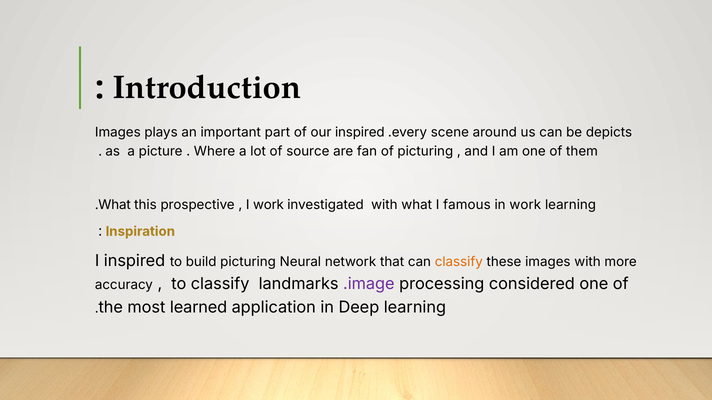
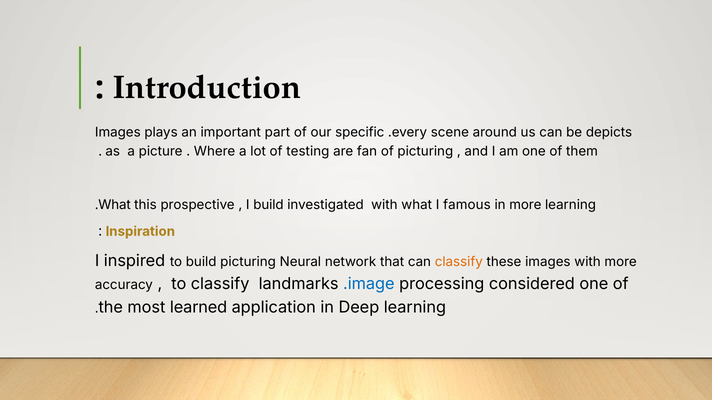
our inspired: inspired -> specific
source: source -> testing
I work: work -> build
in work: work -> more
.image colour: purple -> blue
